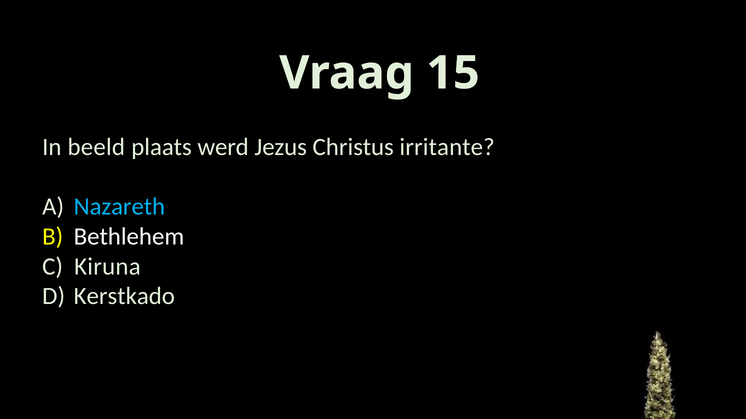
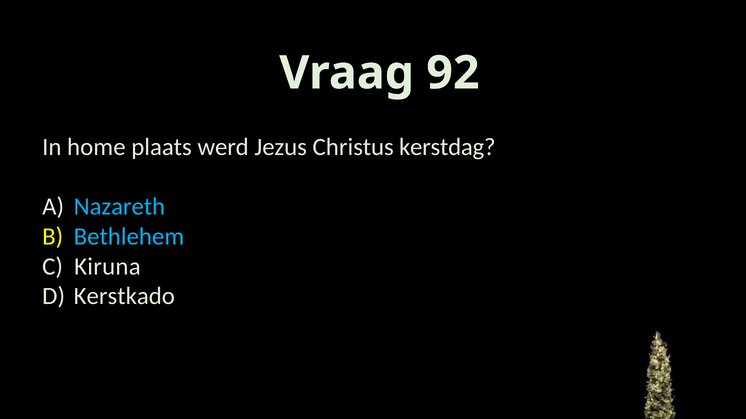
15: 15 -> 92
beeld: beeld -> home
irritante: irritante -> kerstdag
Bethlehem colour: white -> light blue
